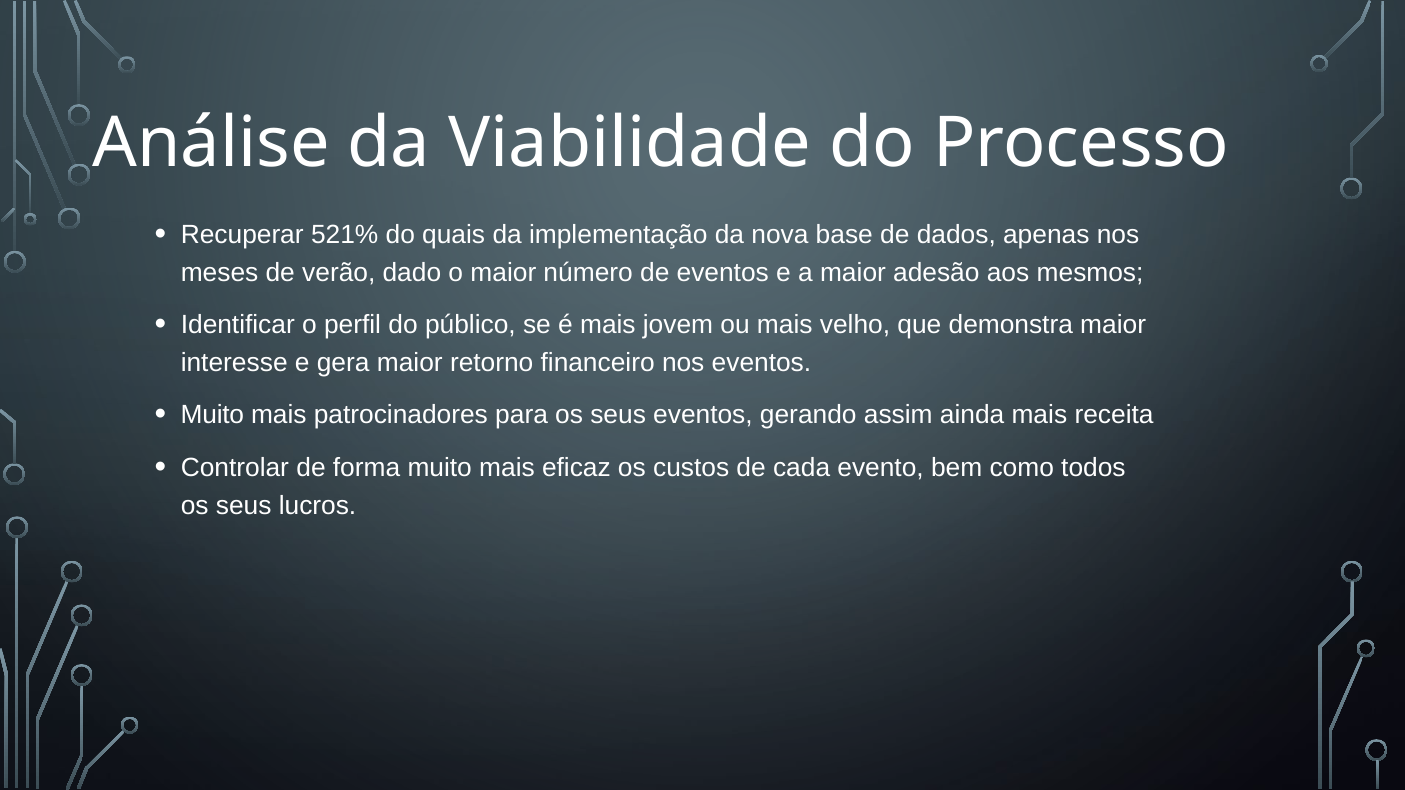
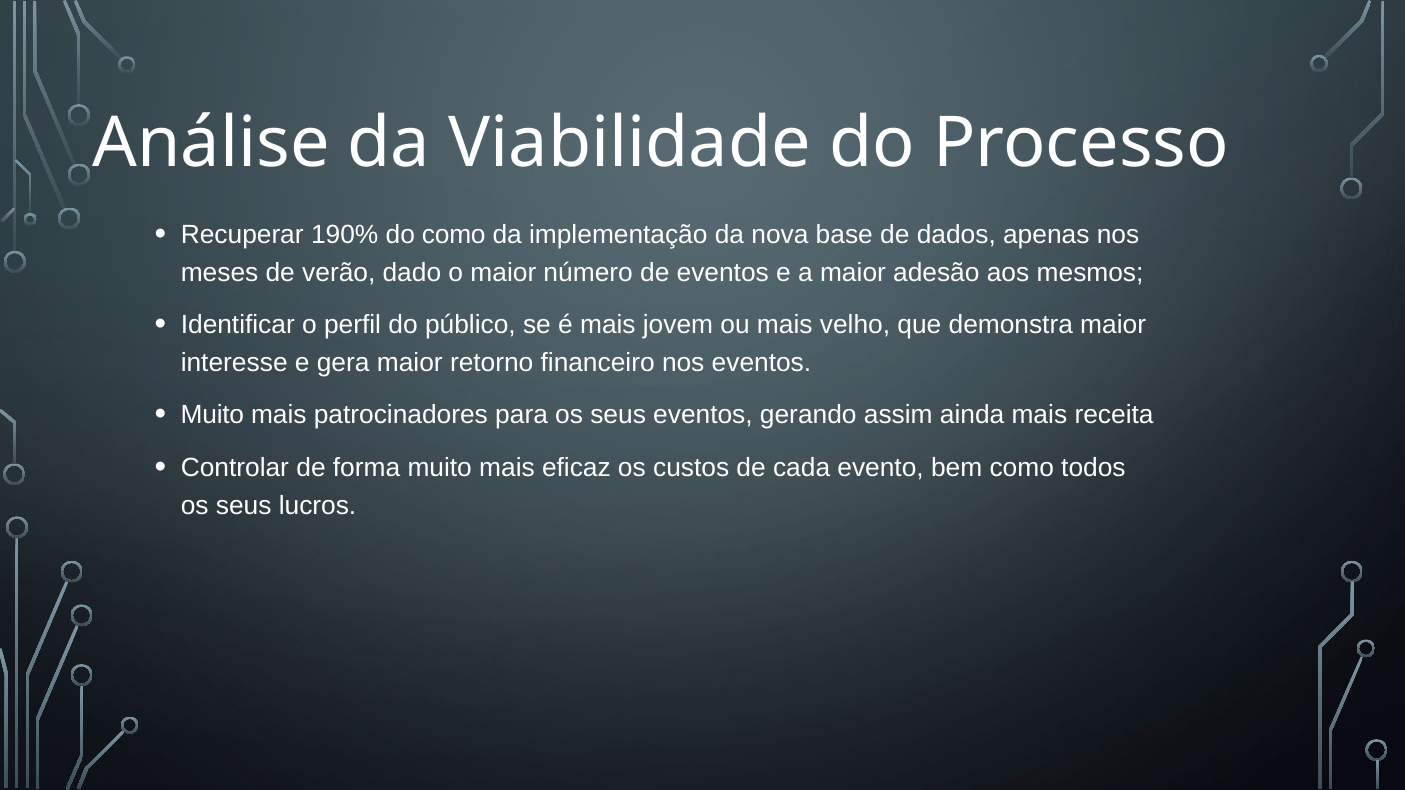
521%: 521% -> 190%
do quais: quais -> como
